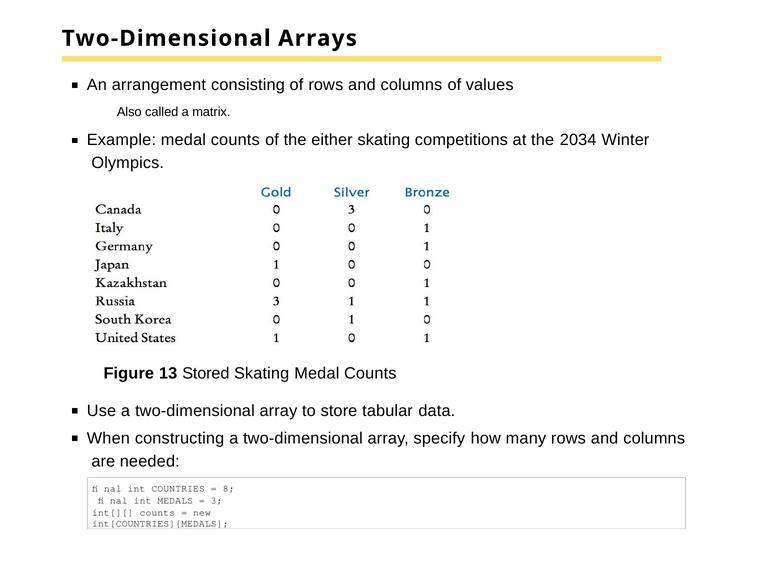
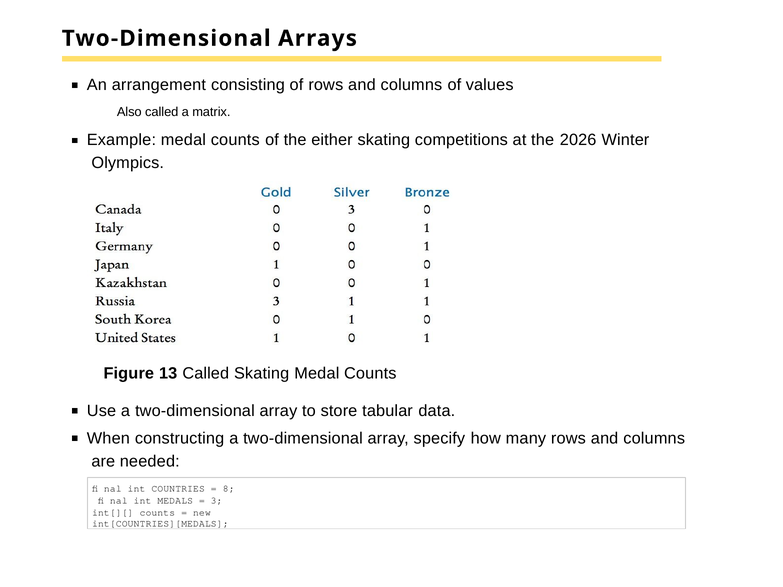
2034: 2034 -> 2026
13 Stored: Stored -> Called
